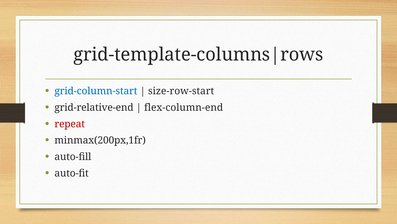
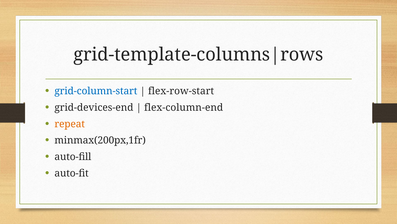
size-row-start: size-row-start -> flex-row-start
grid-relative-end: grid-relative-end -> grid-devices-end
repeat colour: red -> orange
